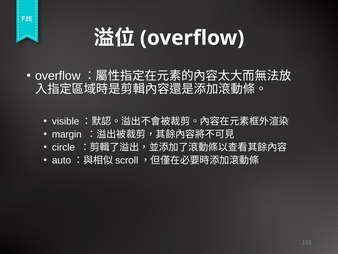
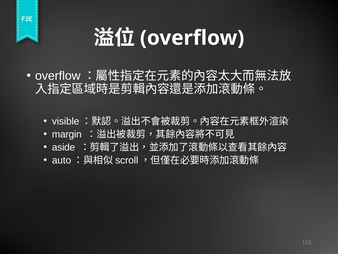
circle: circle -> aside
